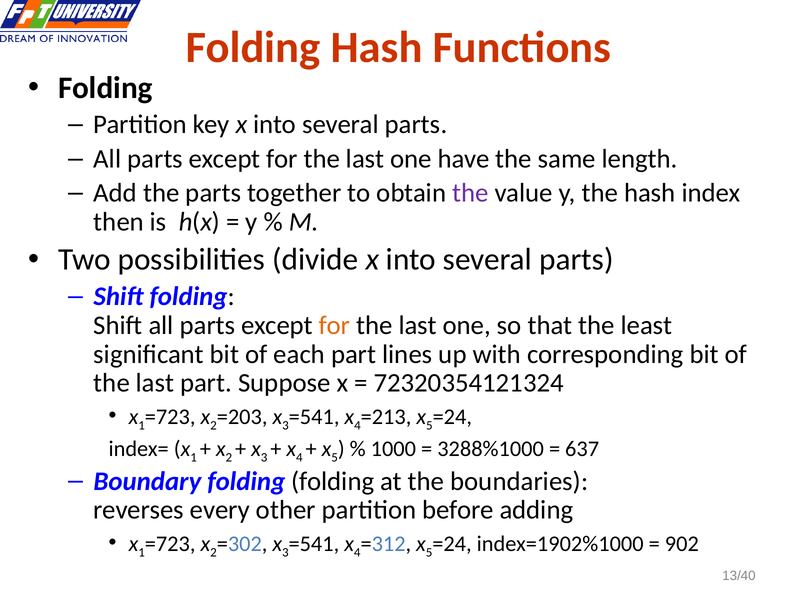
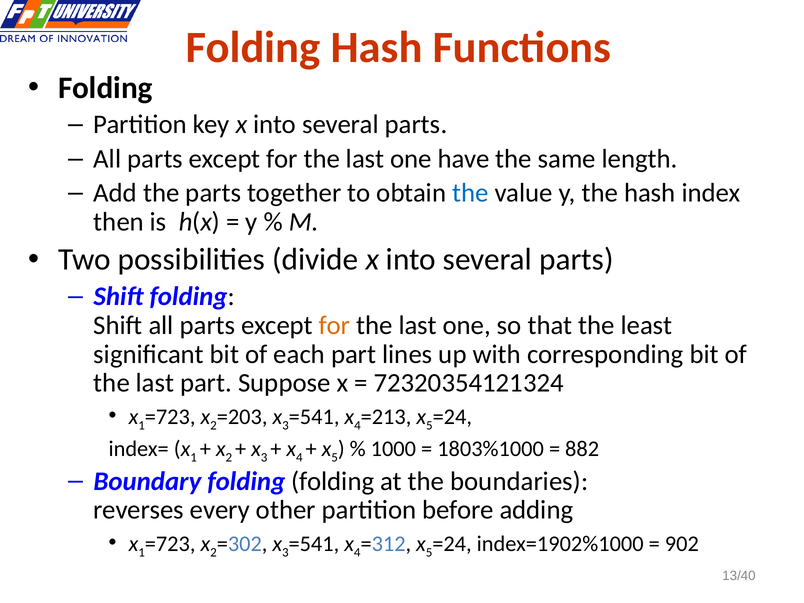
the at (470, 193) colour: purple -> blue
3288%1000: 3288%1000 -> 1803%1000
637: 637 -> 882
